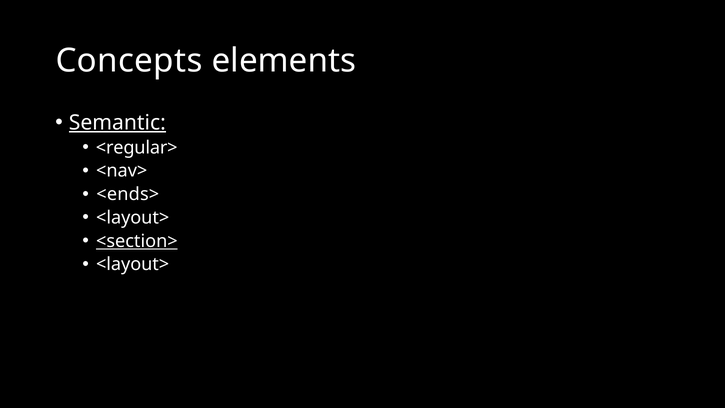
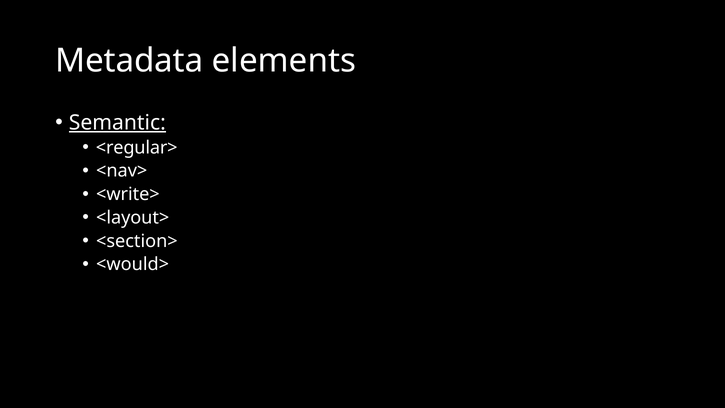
Concepts: Concepts -> Metadata
<ends>: <ends> -> <write>
<section> underline: present -> none
<layout> at (133, 264): <layout> -> <would>
